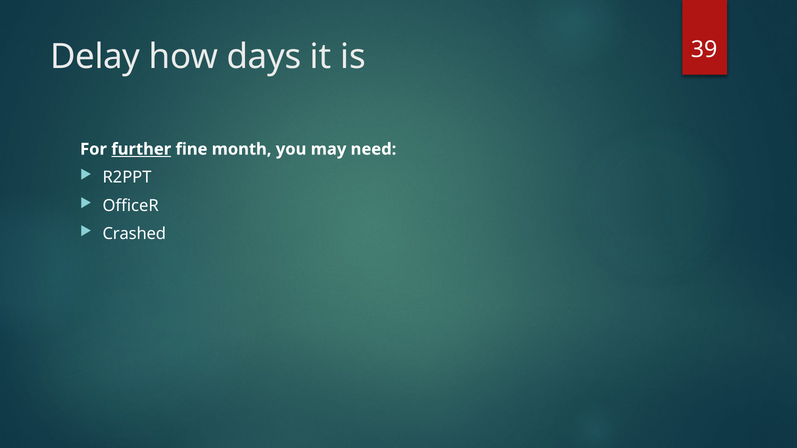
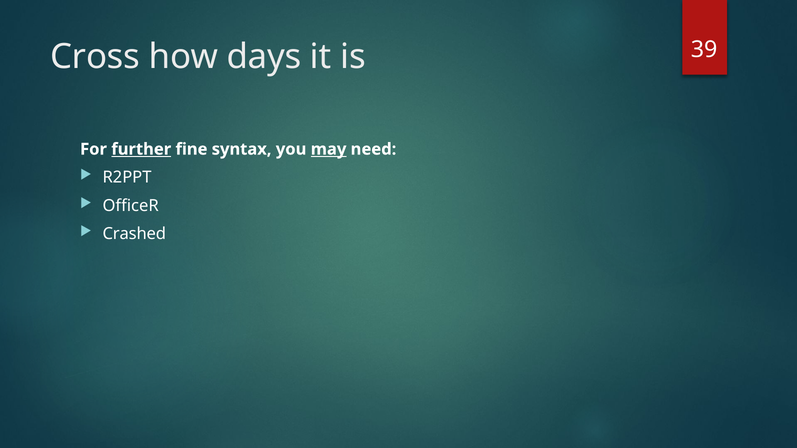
Delay: Delay -> Cross
month: month -> syntax
may underline: none -> present
